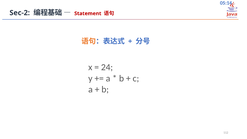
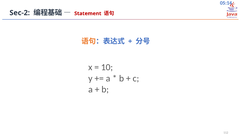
24: 24 -> 10
